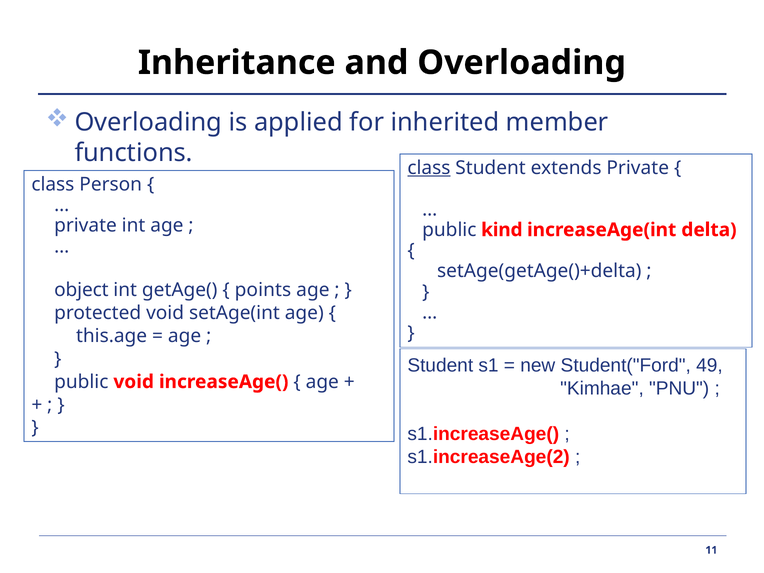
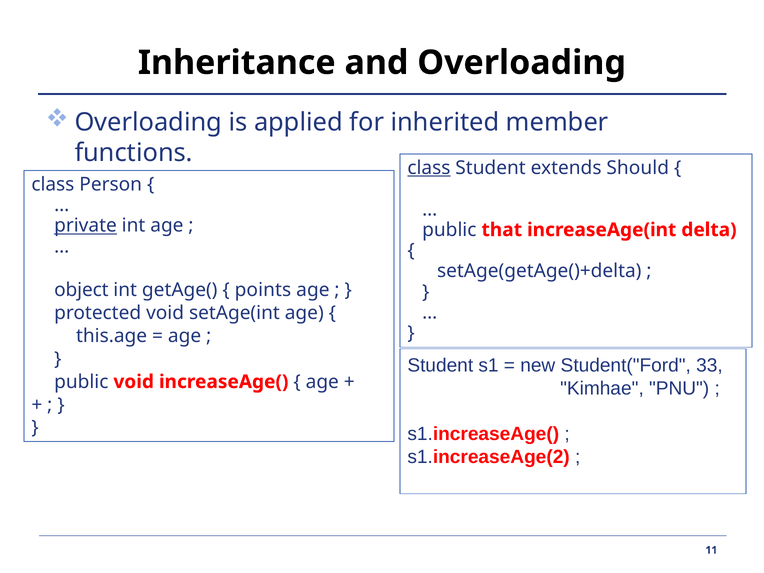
extends Private: Private -> Should
private at (85, 226) underline: none -> present
kind: kind -> that
49: 49 -> 33
